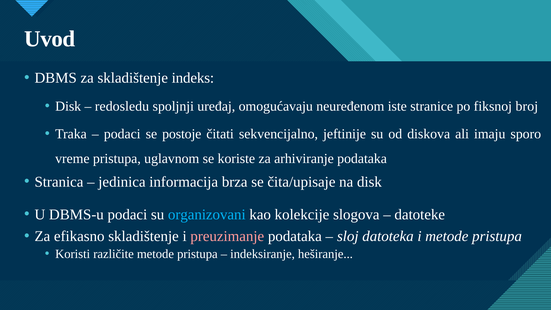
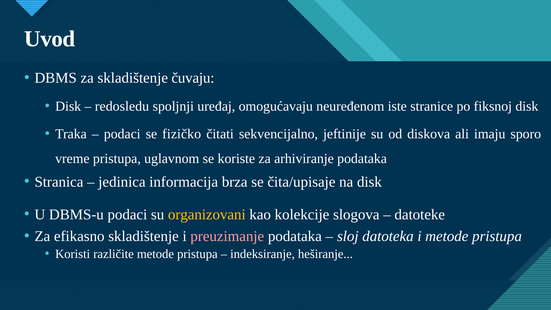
indeks: indeks -> čuvaju
fiksnoj broj: broj -> disk
postoje: postoje -> fizičko
organizovani colour: light blue -> yellow
